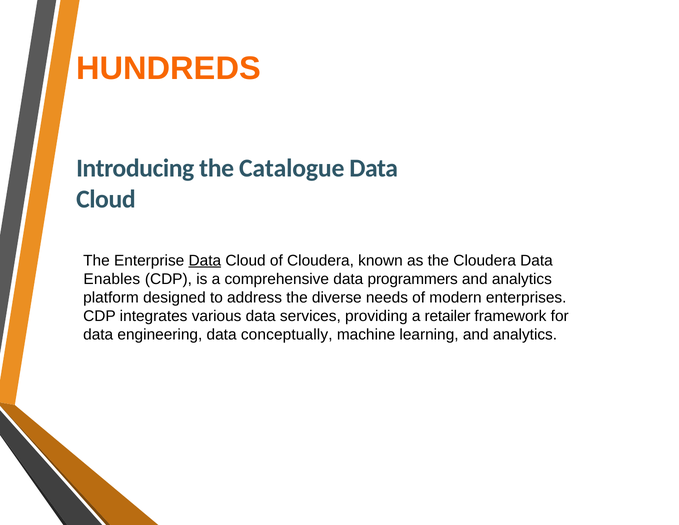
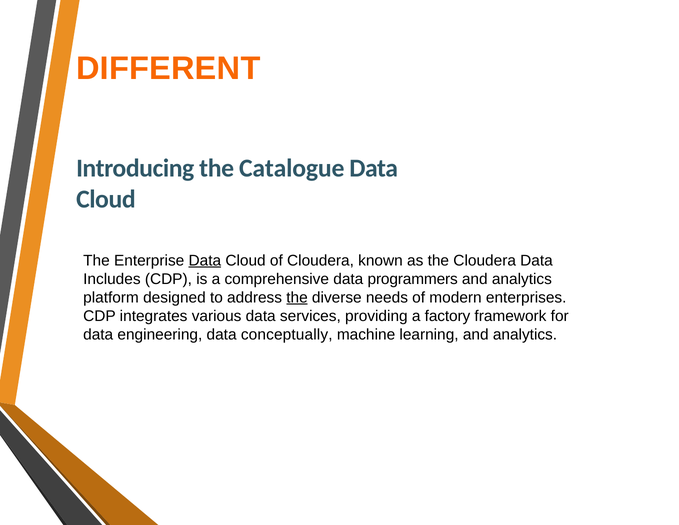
HUNDREDS: HUNDREDS -> DIFFERENT
Enables: Enables -> Includes
the at (297, 297) underline: none -> present
retailer: retailer -> factory
